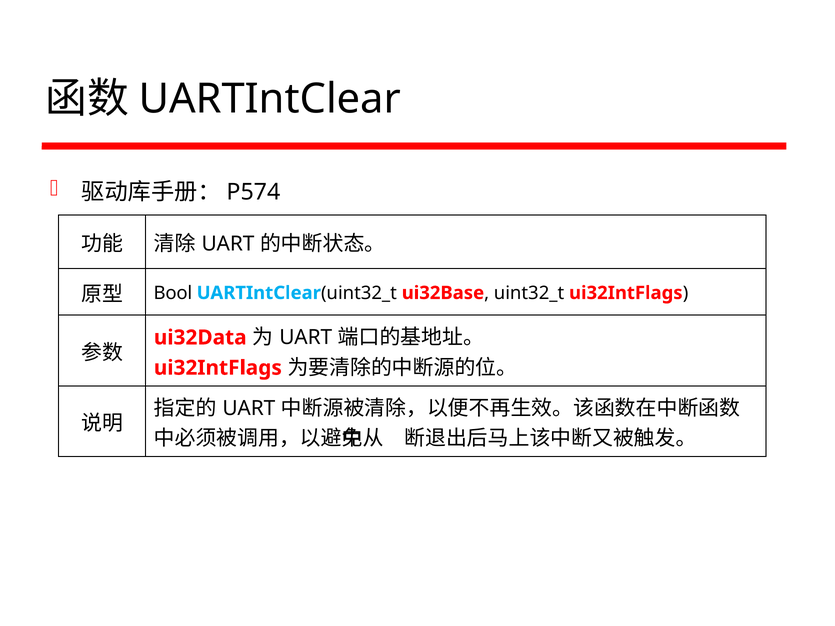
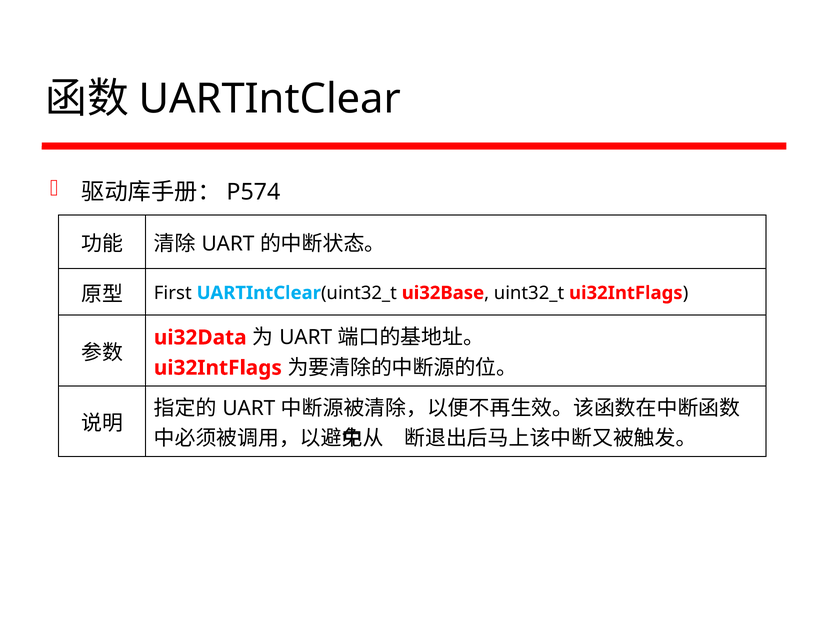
Bool: Bool -> First
